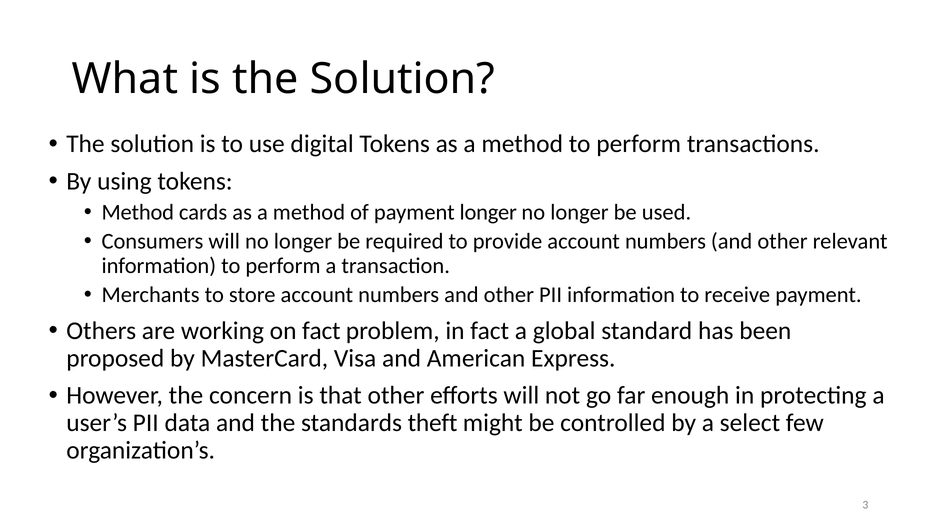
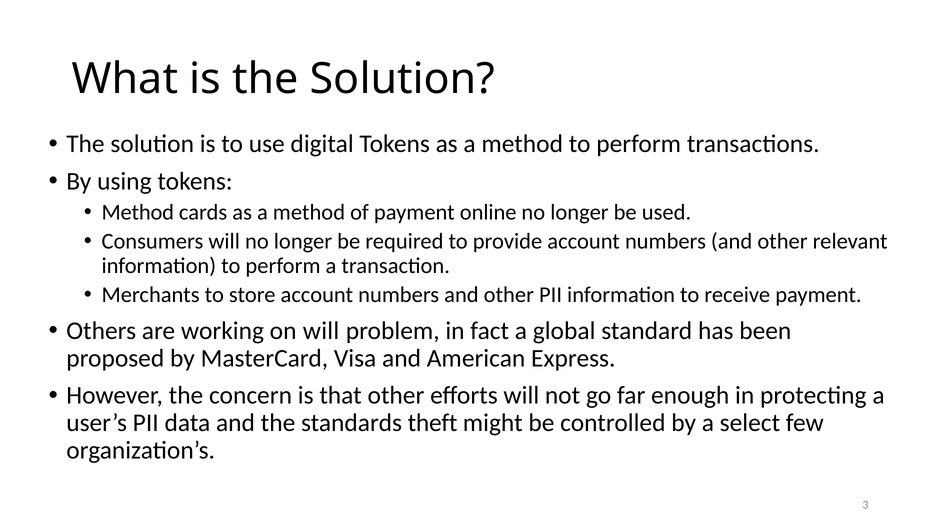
payment longer: longer -> online
on fact: fact -> will
